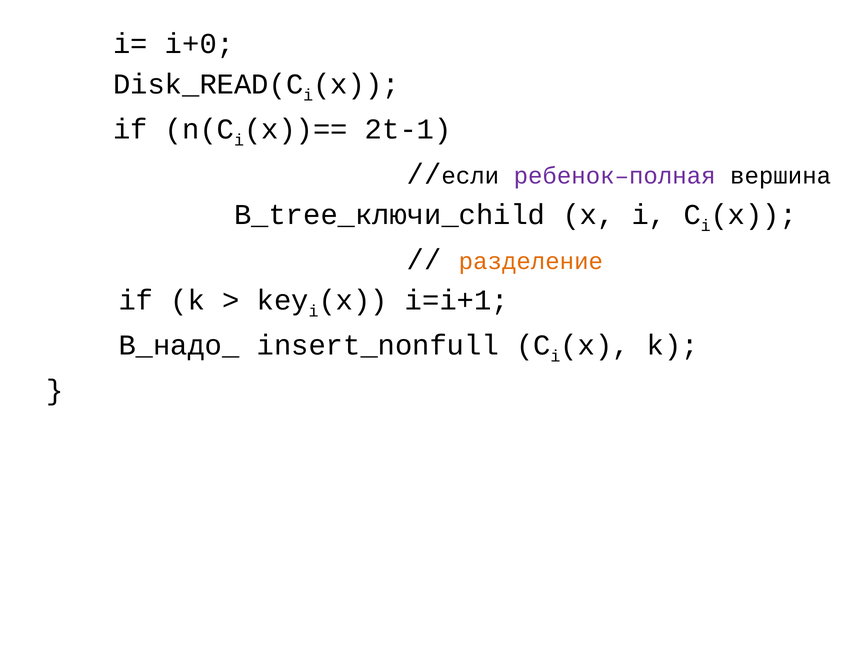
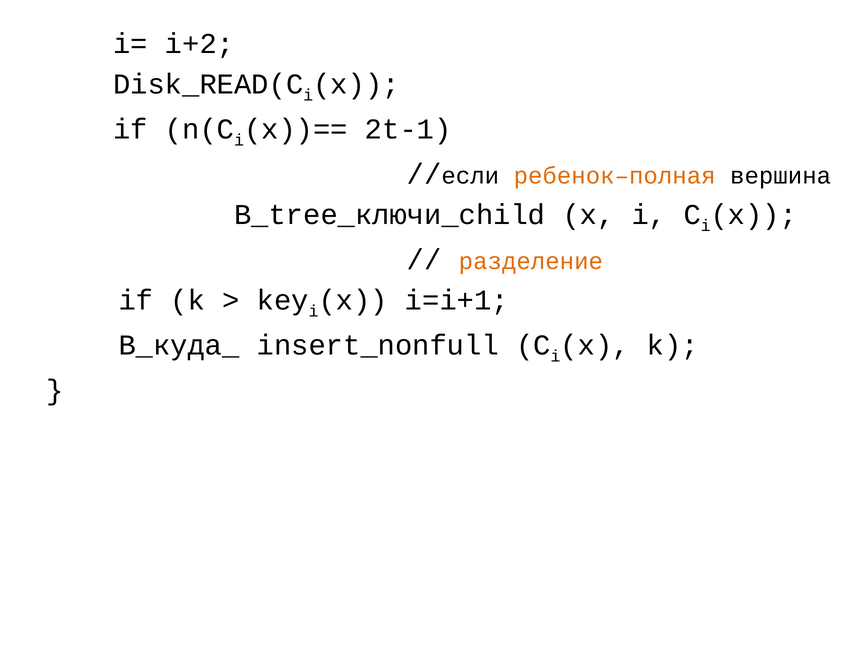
i+0: i+0 -> i+2
ребенок–полная colour: purple -> orange
B_надо_: B_надо_ -> B_куда_
